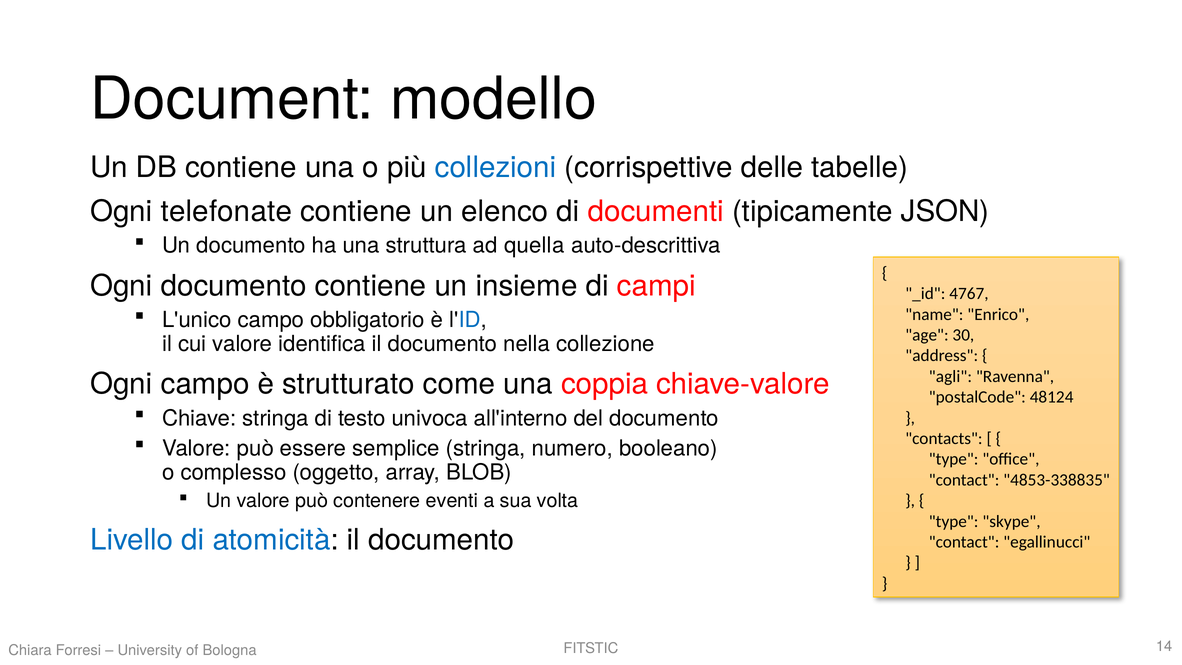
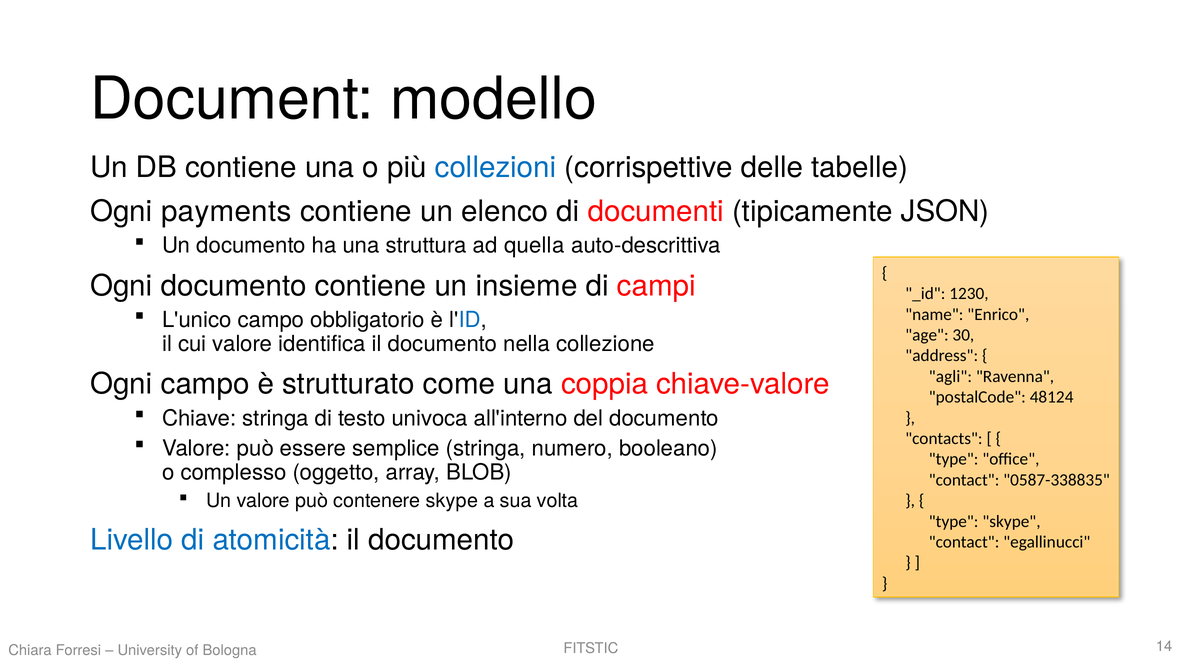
telefonate: telefonate -> payments
4767: 4767 -> 1230
4853-338835: 4853-338835 -> 0587-338835
contenere eventi: eventi -> skype
